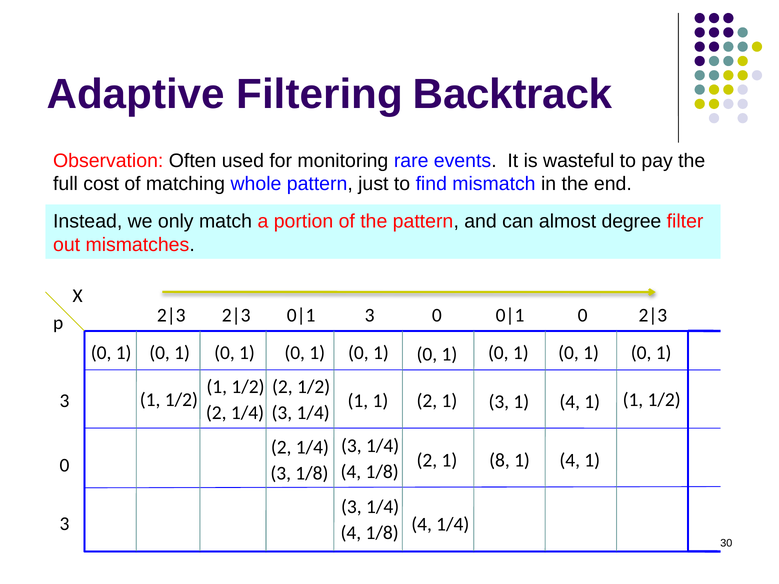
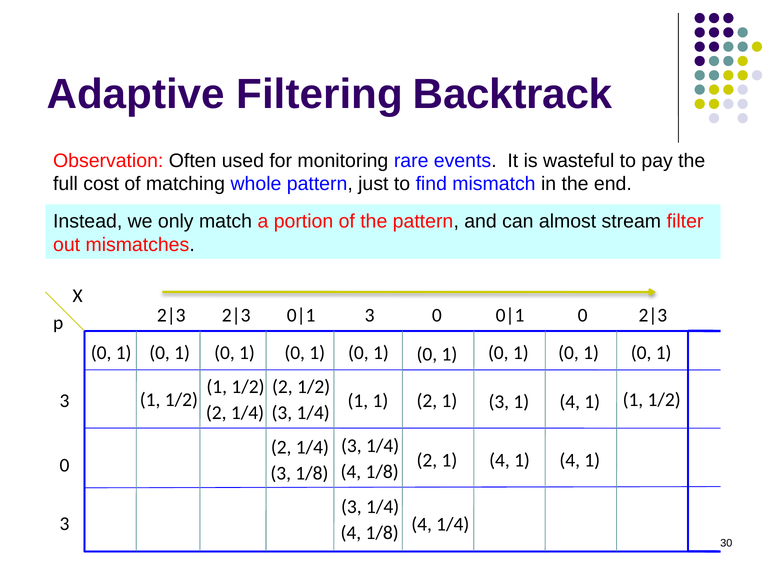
degree: degree -> stream
8 at (499, 460): 8 -> 4
